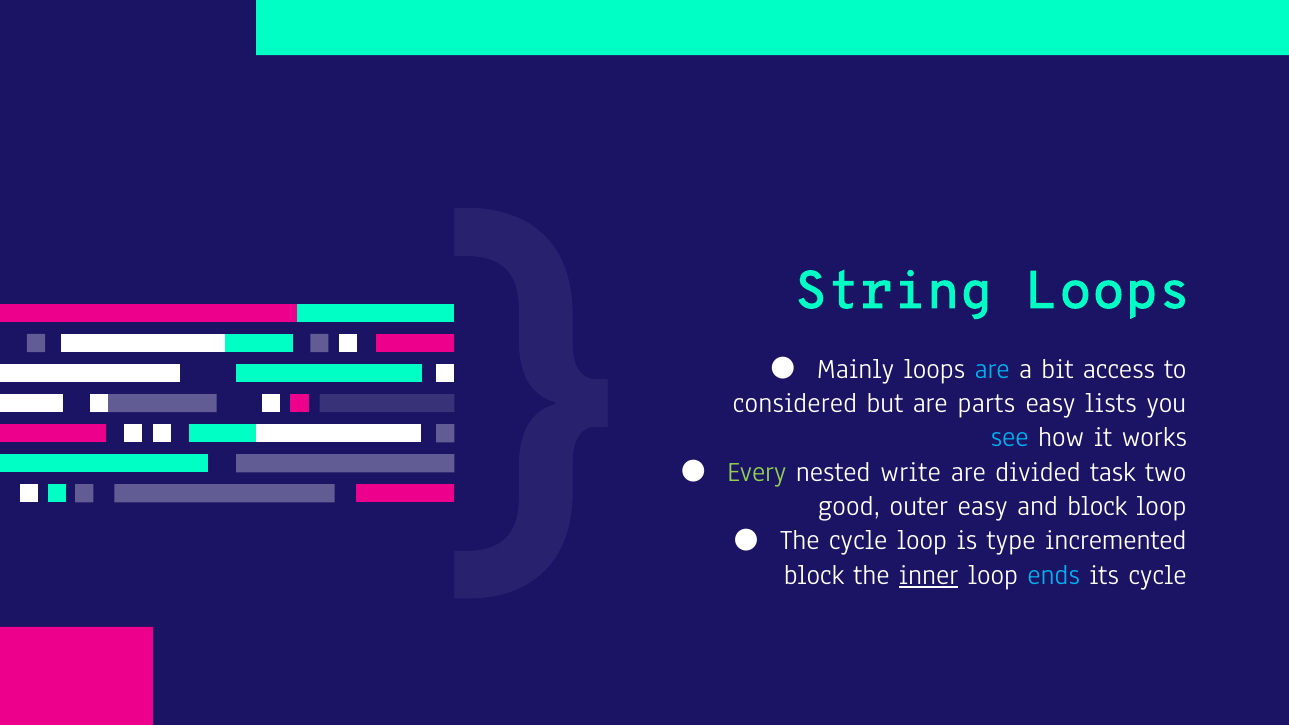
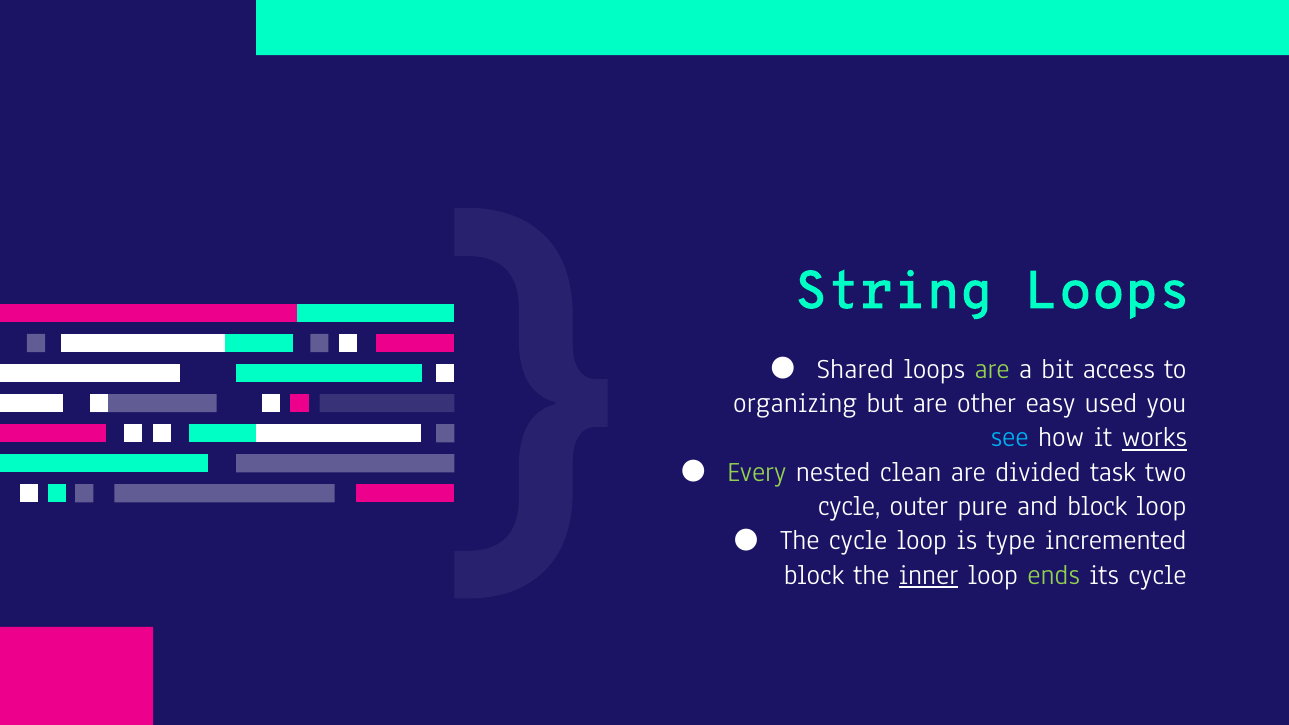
Mainly: Mainly -> Shared
are at (992, 369) colour: light blue -> light green
considered: considered -> organizing
parts: parts -> other
lists: lists -> used
works underline: none -> present
write: write -> clean
good at (849, 506): good -> cycle
outer easy: easy -> pure
ends colour: light blue -> light green
